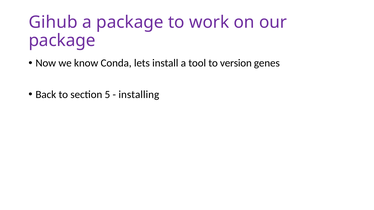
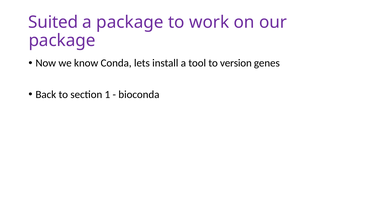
Gihub: Gihub -> Suited
5: 5 -> 1
installing: installing -> bioconda
